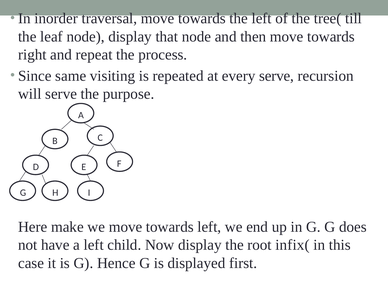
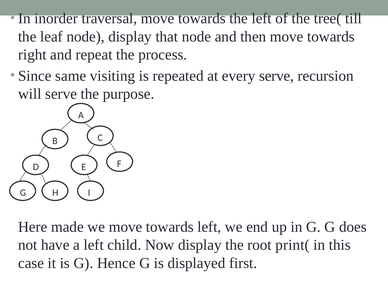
make: make -> made
infix(: infix( -> print(
